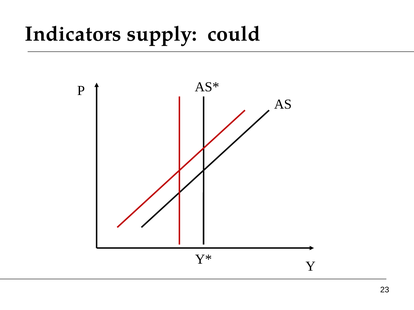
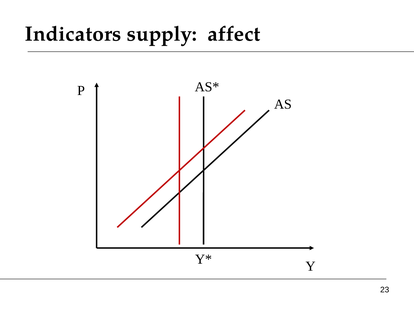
could: could -> affect
